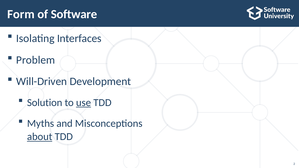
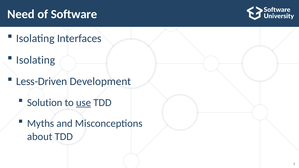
Form: Form -> Need
Problem at (36, 60): Problem -> Isolating
Will-Driven: Will-Driven -> Less-Driven
about underline: present -> none
